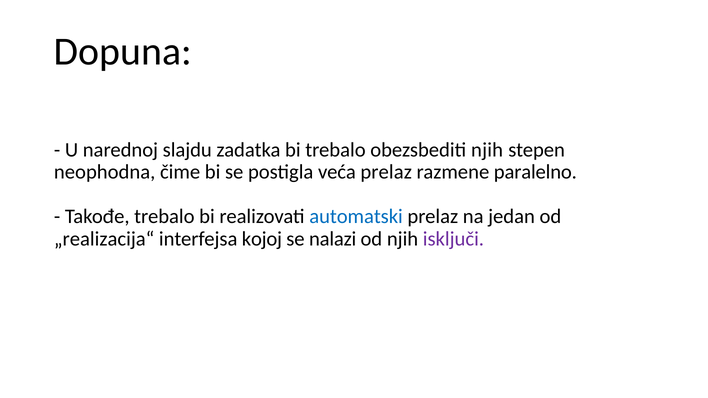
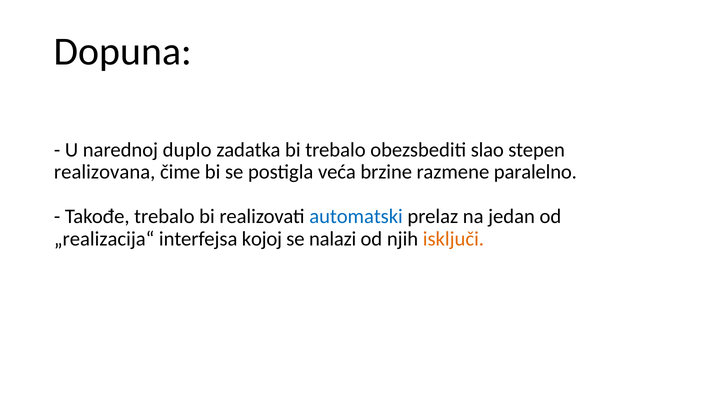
slajdu: slajdu -> duplo
obezsbediti njih: njih -> slao
neophodna: neophodna -> realizovana
veća prelaz: prelaz -> brzine
isključi colour: purple -> orange
